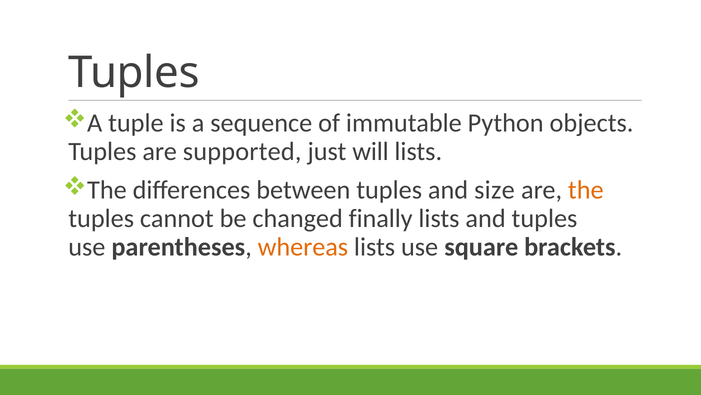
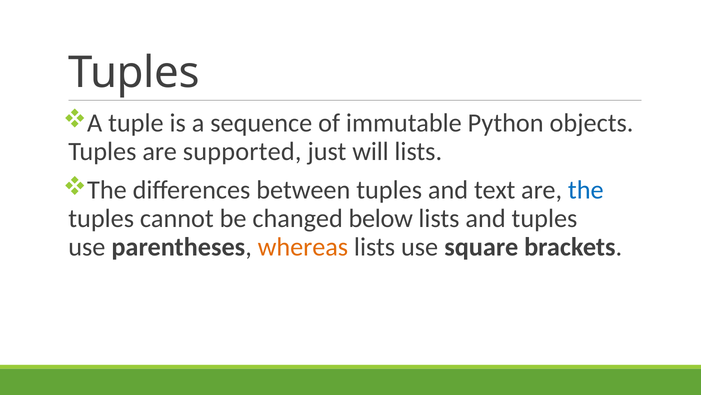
size: size -> text
the at (586, 190) colour: orange -> blue
finally: finally -> below
